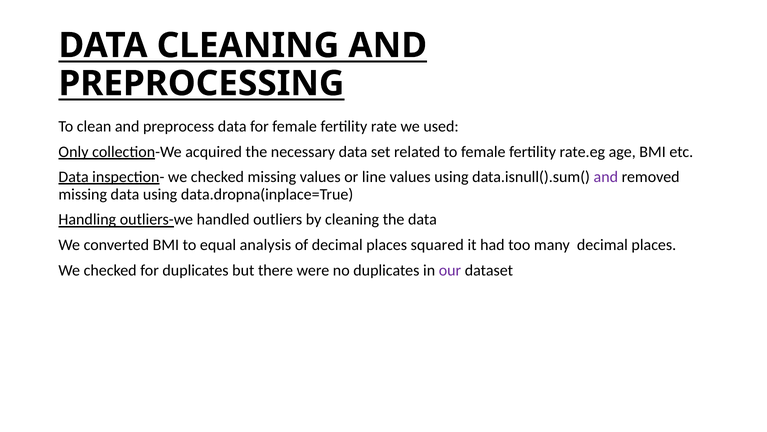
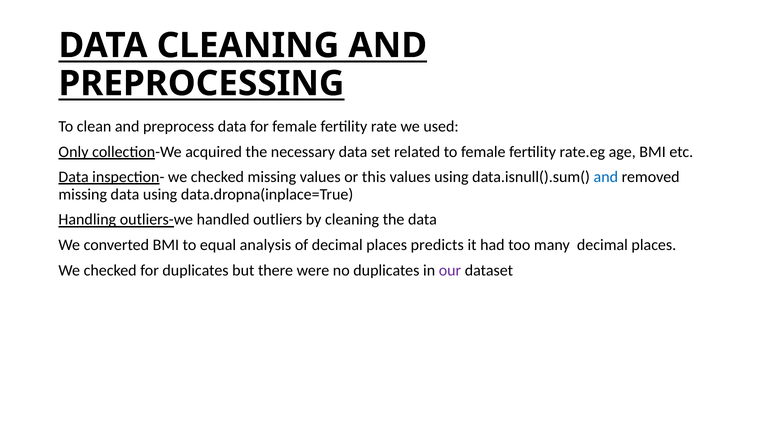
line: line -> this
and at (606, 177) colour: purple -> blue
squared: squared -> predicts
